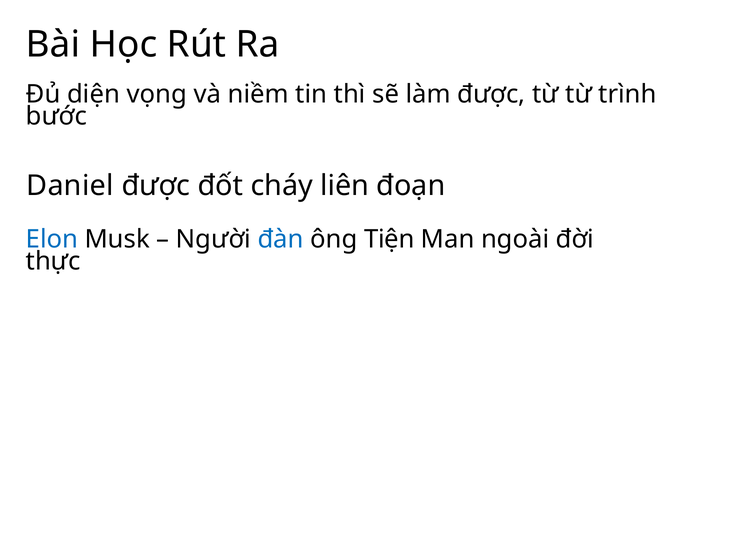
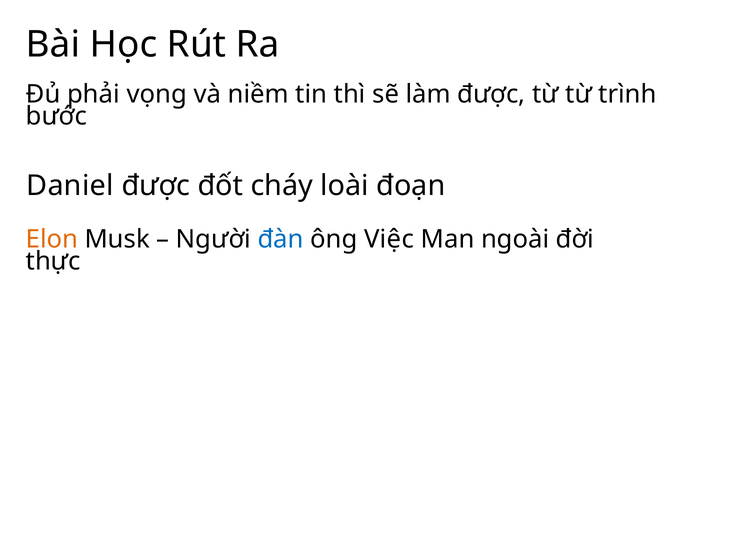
diện: diện -> phải
liên: liên -> loài
Elon colour: blue -> orange
Tiện: Tiện -> Việc
